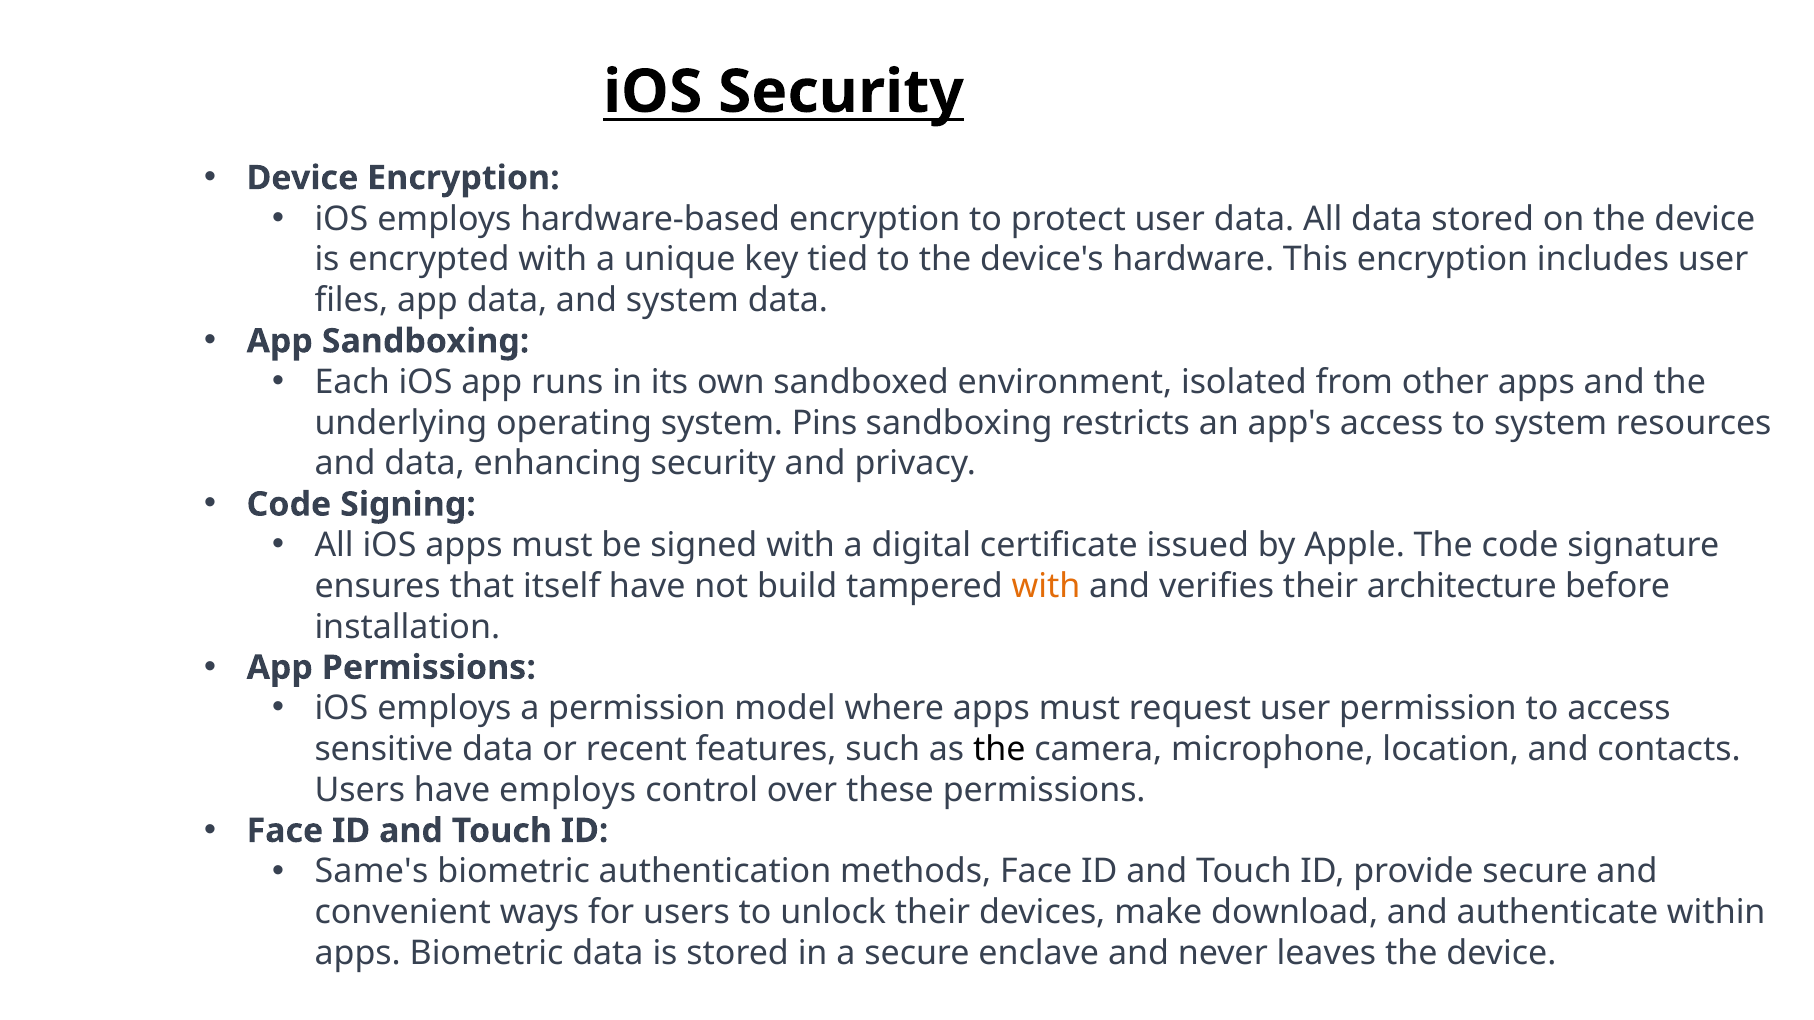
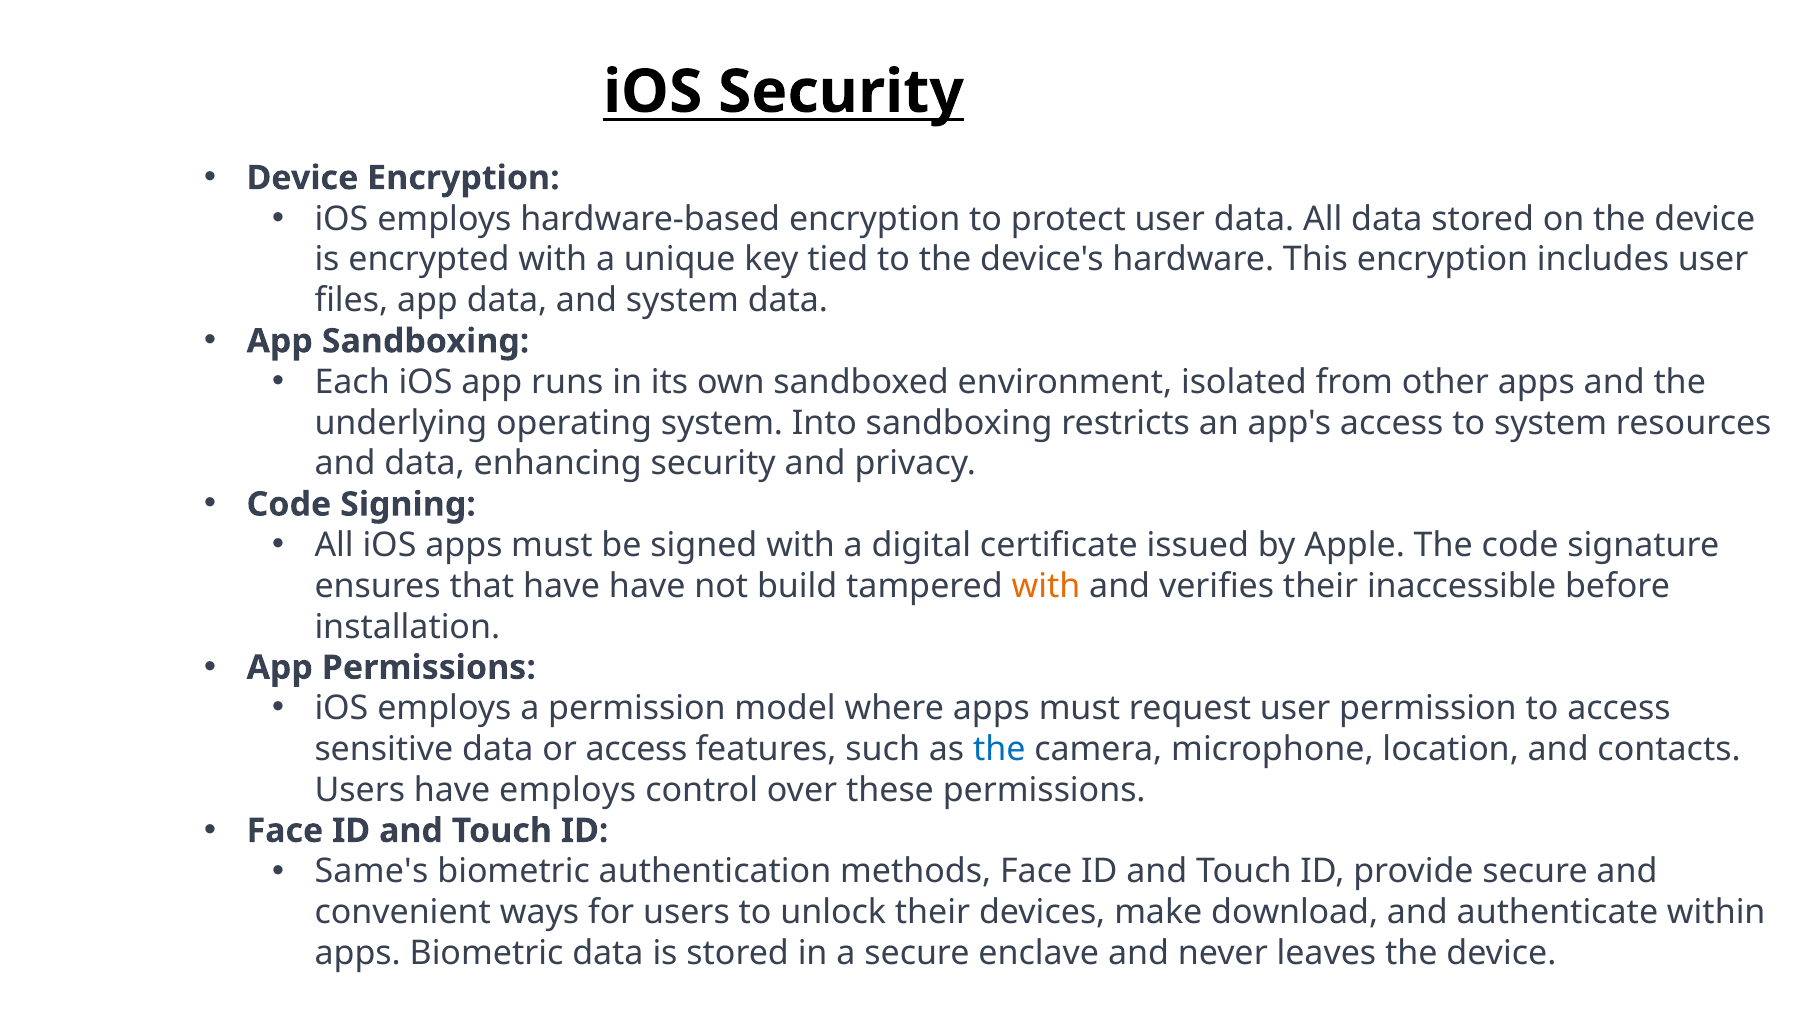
Pins: Pins -> Into
that itself: itself -> have
architecture: architecture -> inaccessible
or recent: recent -> access
the at (999, 749) colour: black -> blue
